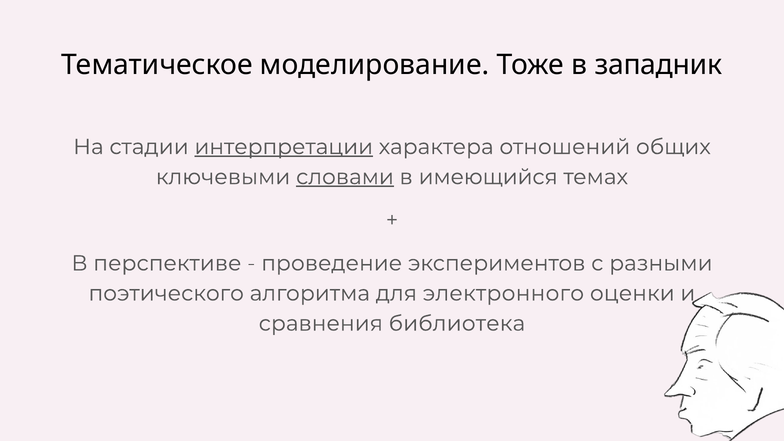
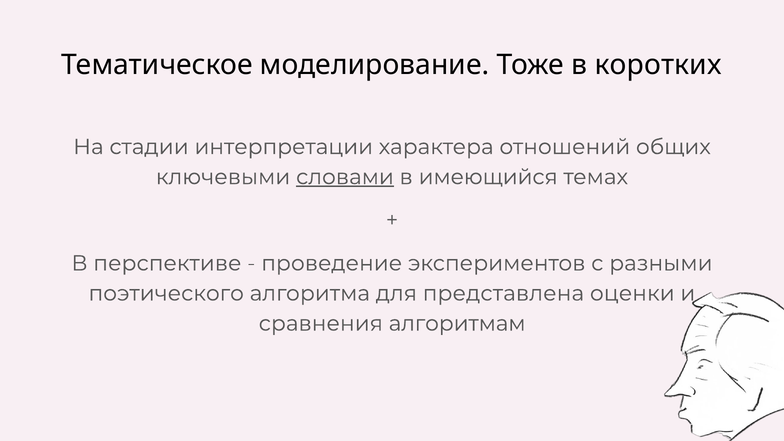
западник: западник -> коротких
интерпретации underline: present -> none
электронного: электронного -> представлена
библиотека: библиотека -> алгоритмам
